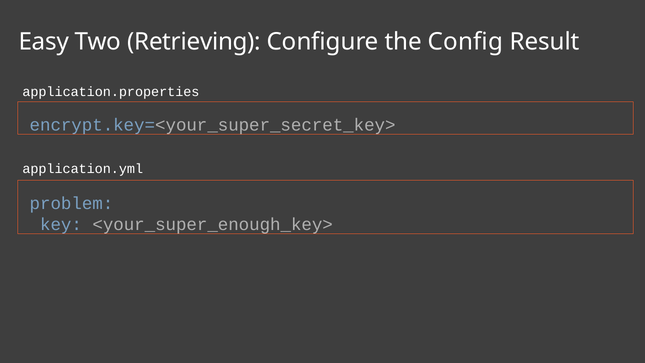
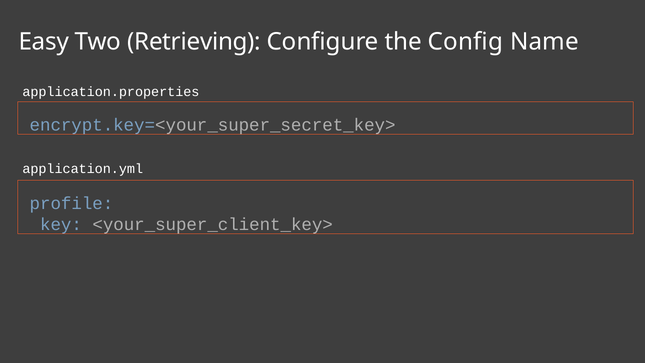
Result: Result -> Name
problem: problem -> profile
<your_super_enough_key>: <your_super_enough_key> -> <your_super_client_key>
